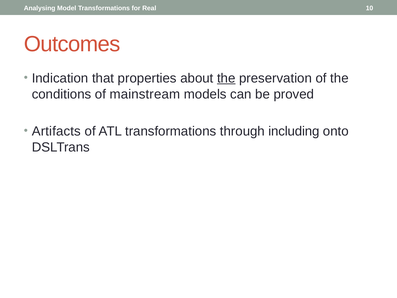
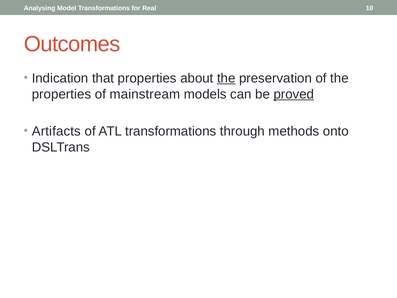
conditions at (62, 94): conditions -> properties
proved underline: none -> present
including: including -> methods
